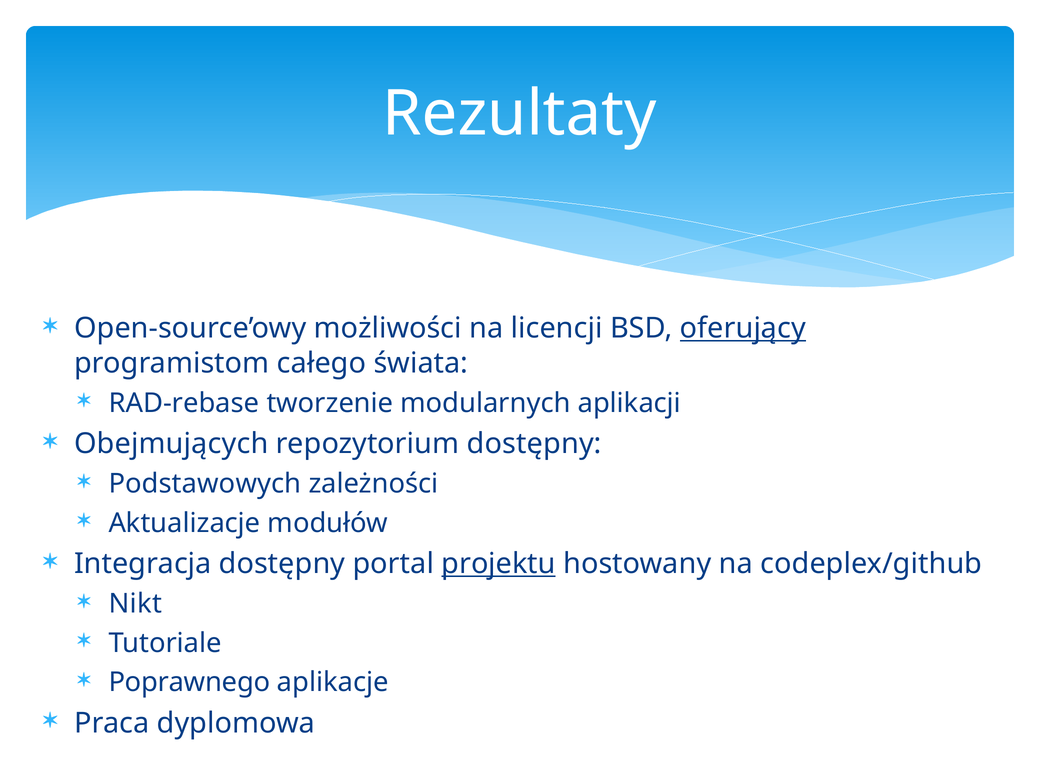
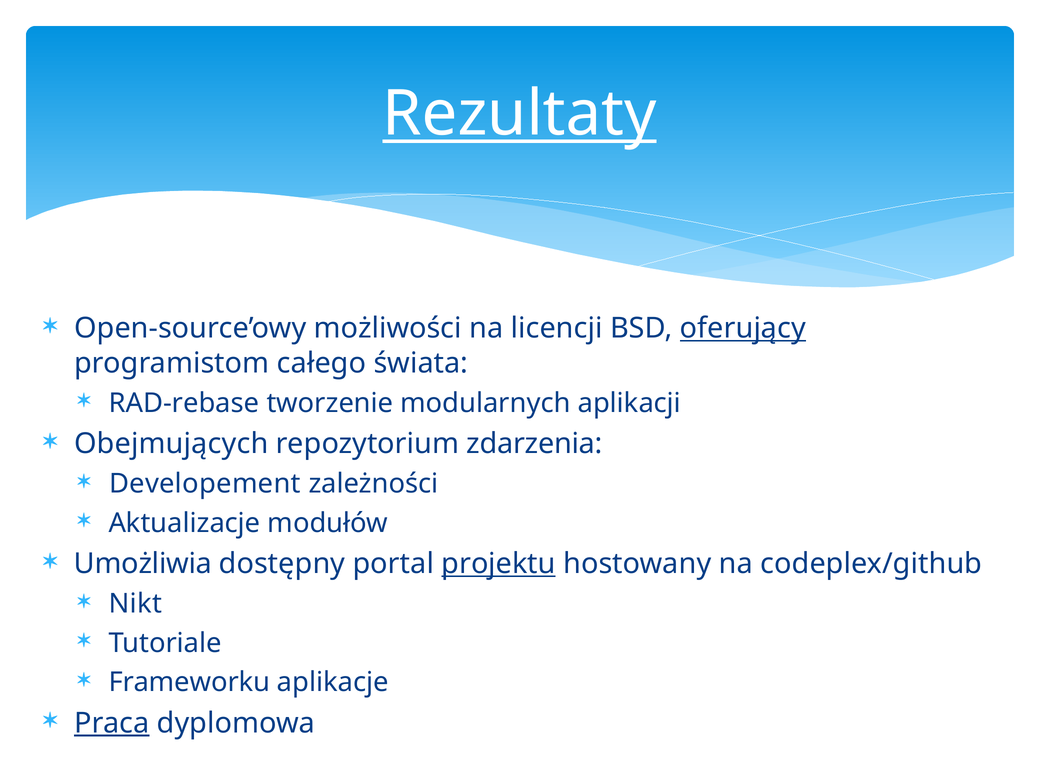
Rezultaty underline: none -> present
repozytorium dostępny: dostępny -> zdarzenia
Podstawowych: Podstawowych -> Developement
Integracja: Integracja -> Umożliwia
Poprawnego: Poprawnego -> Frameworku
Praca underline: none -> present
